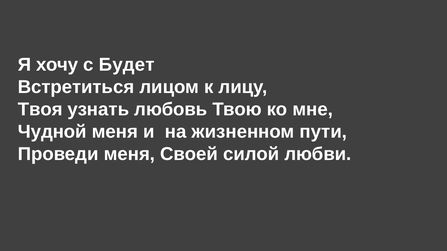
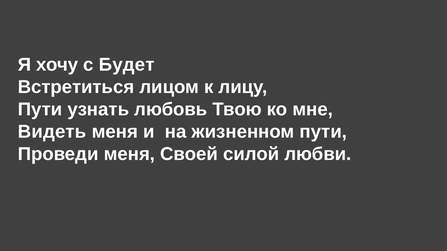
Твоя at (40, 110): Твоя -> Пути
Чудной: Чудной -> Видеть
